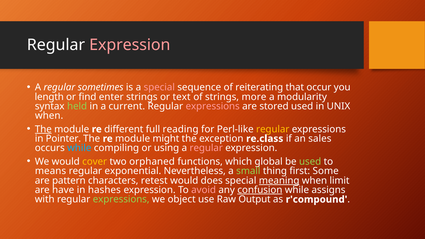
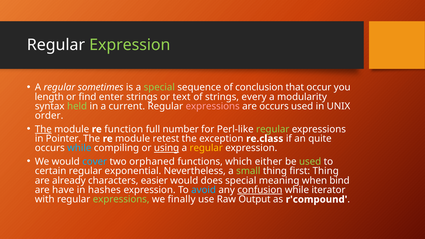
Expression at (130, 45) colour: pink -> light green
special at (159, 87) colour: pink -> light green
reiterating: reiterating -> conclusion
more: more -> every
are stored: stored -> occurs
when at (49, 116): when -> order
different: different -> function
reading: reading -> number
regular at (273, 129) colour: yellow -> light green
might: might -> retest
sales: sales -> quite
using underline: none -> present
regular at (206, 148) colour: pink -> yellow
cover colour: yellow -> light blue
global: global -> either
means: means -> certain
first Some: Some -> Thing
pattern: pattern -> already
retest: retest -> easier
meaning underline: present -> none
limit: limit -> bind
avoid colour: pink -> light blue
assigns: assigns -> iterator
object: object -> finally
